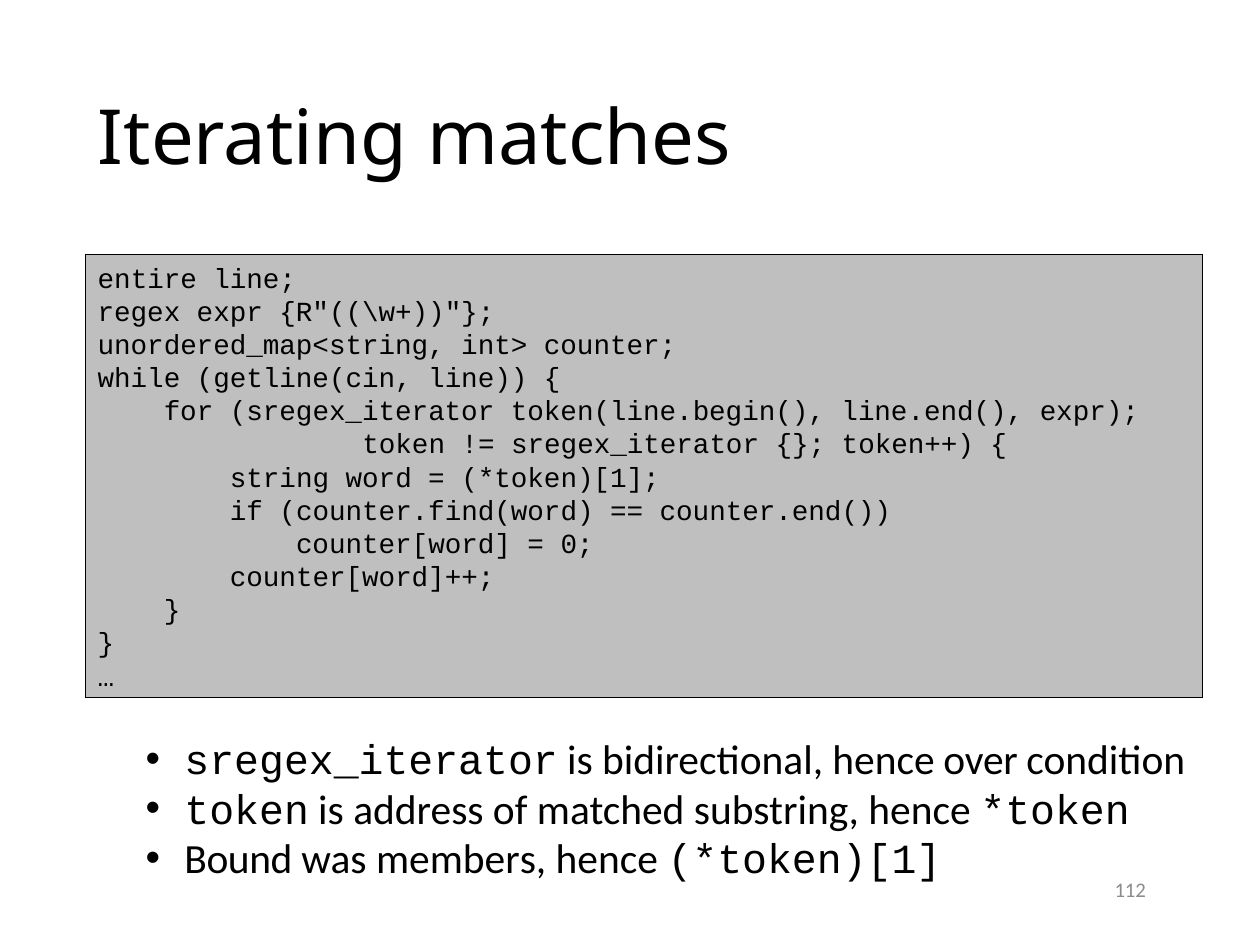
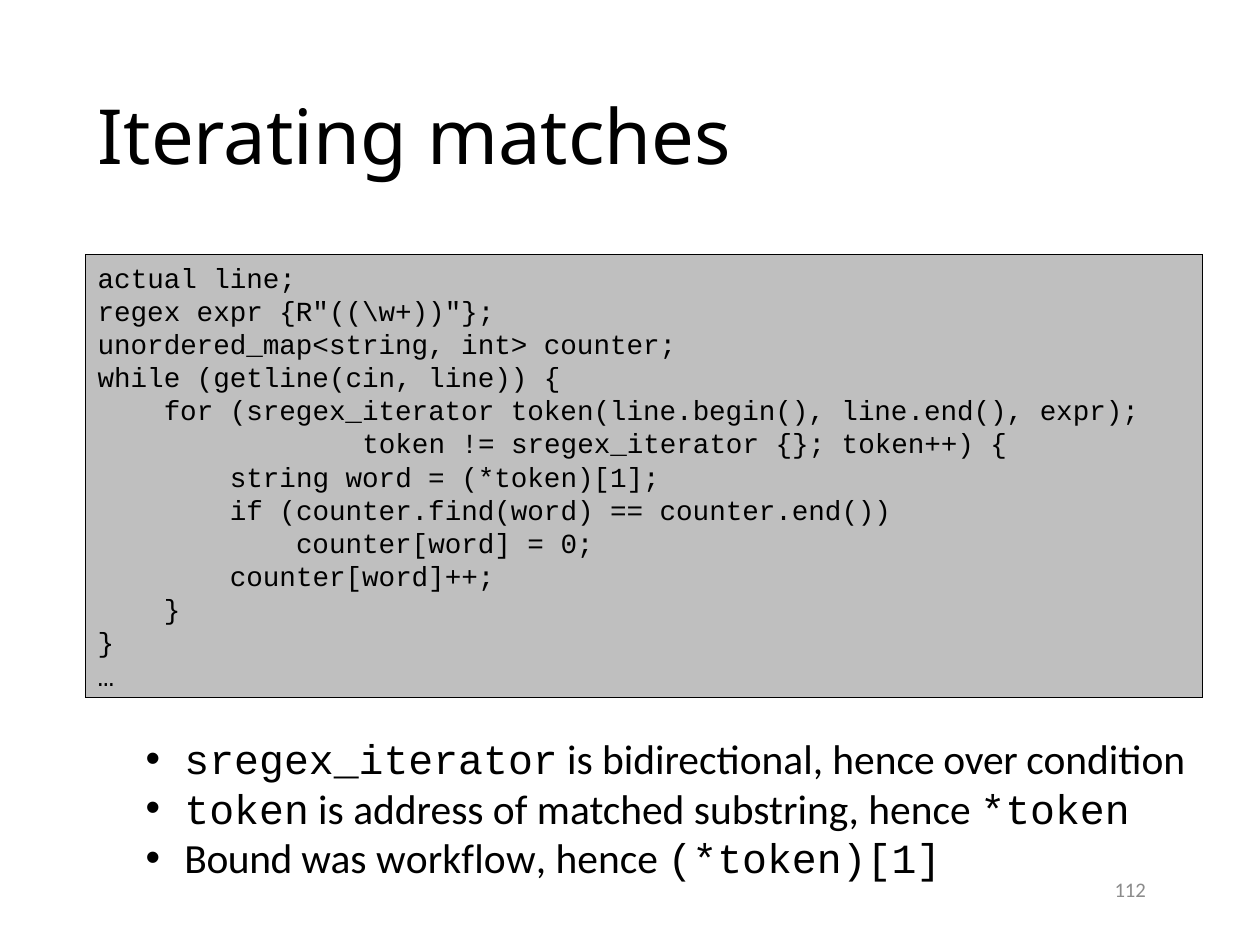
entire: entire -> actual
members: members -> workflow
